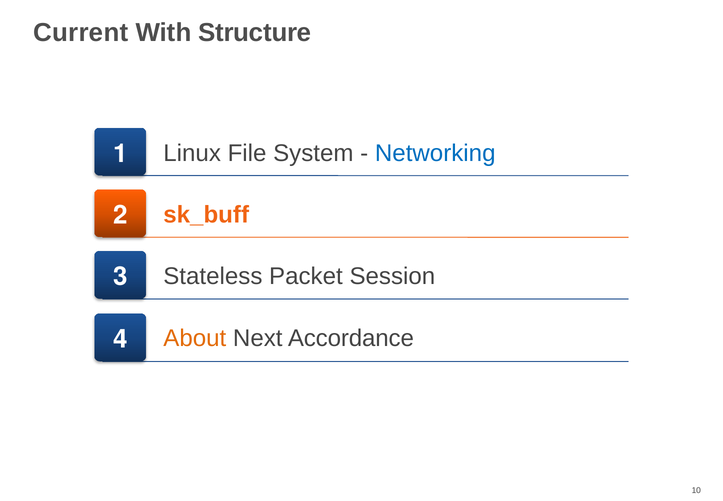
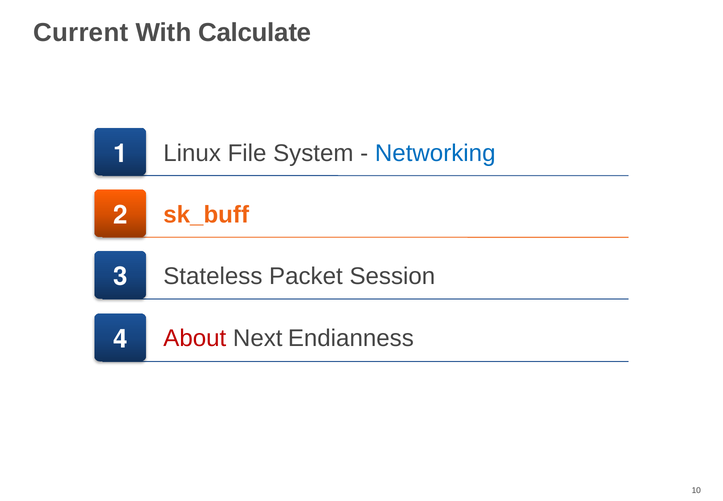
Structure: Structure -> Calculate
About colour: orange -> red
Accordance: Accordance -> Endianness
